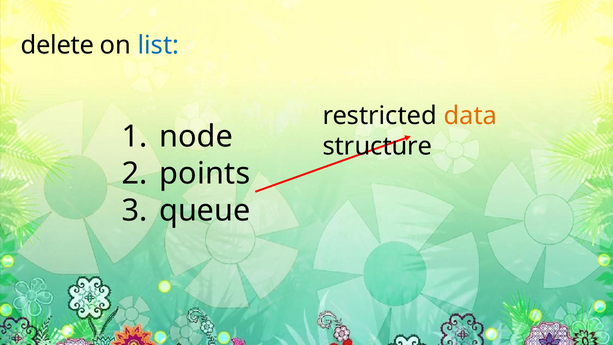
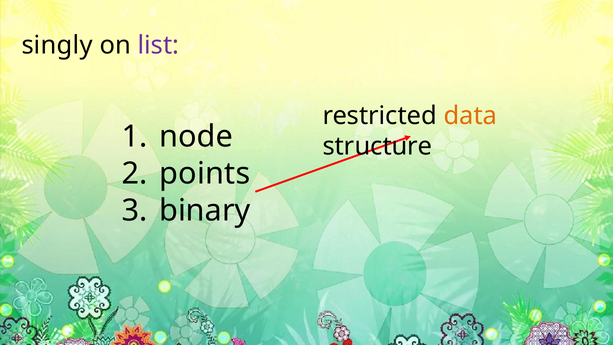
delete: delete -> singly
list colour: blue -> purple
queue: queue -> binary
